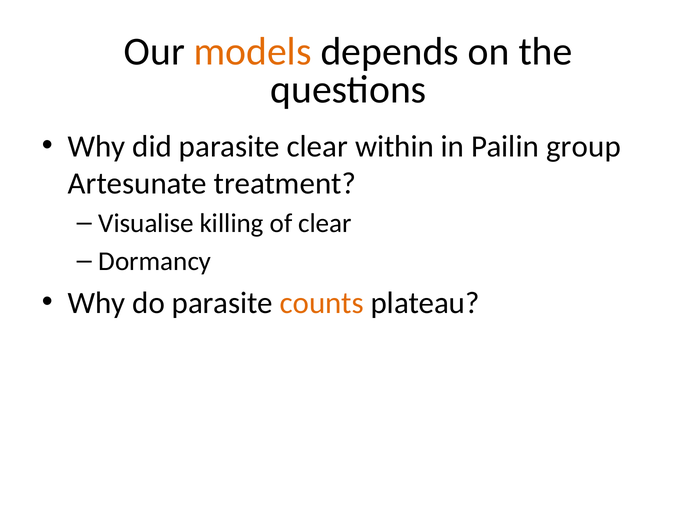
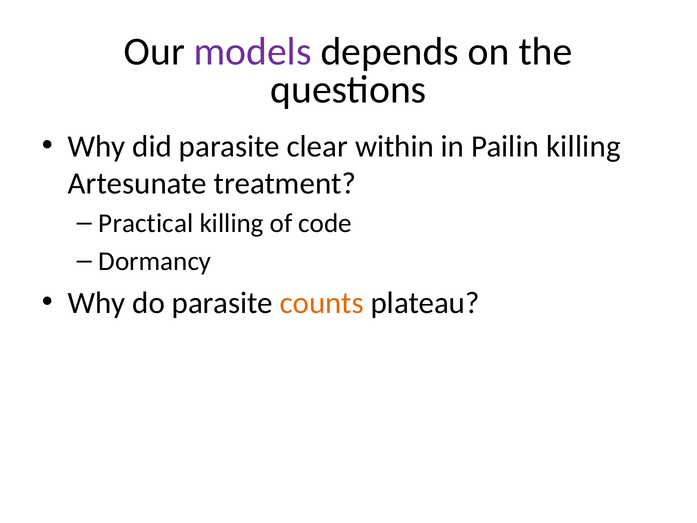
models colour: orange -> purple
Pailin group: group -> killing
Visualise: Visualise -> Practical
of clear: clear -> code
